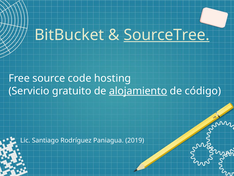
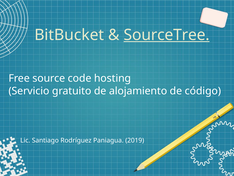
alojamiento underline: present -> none
